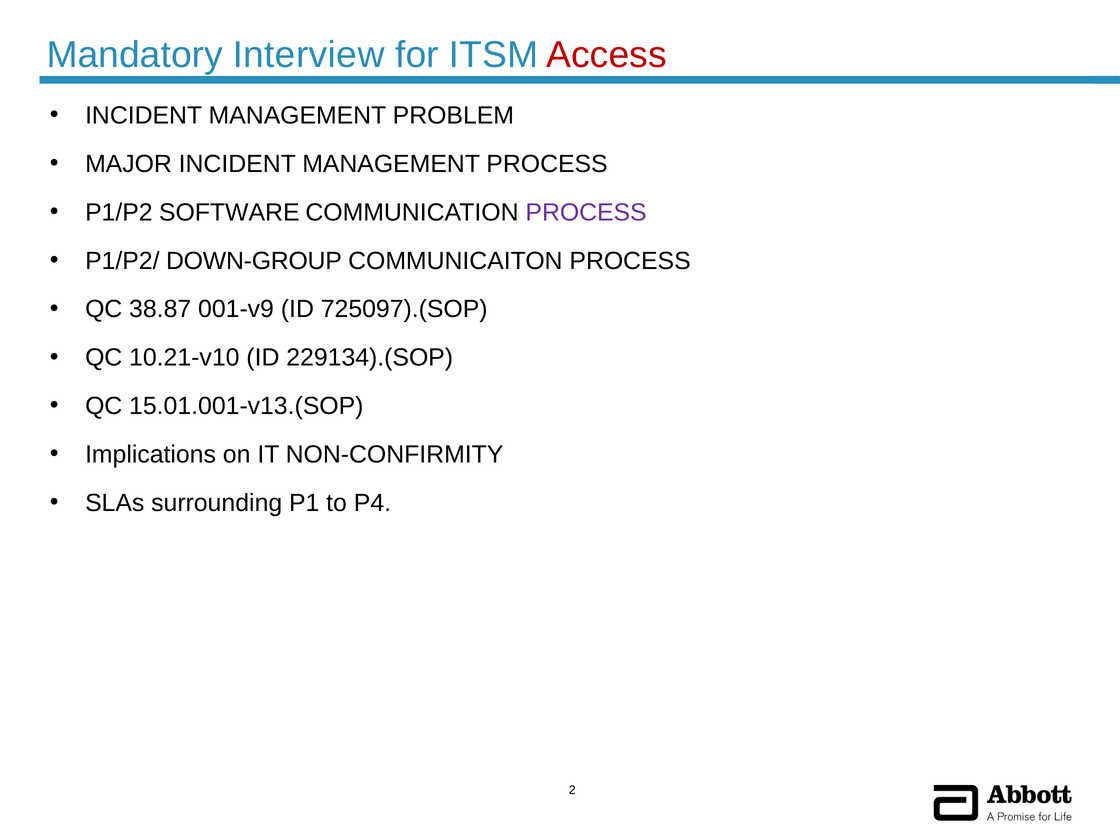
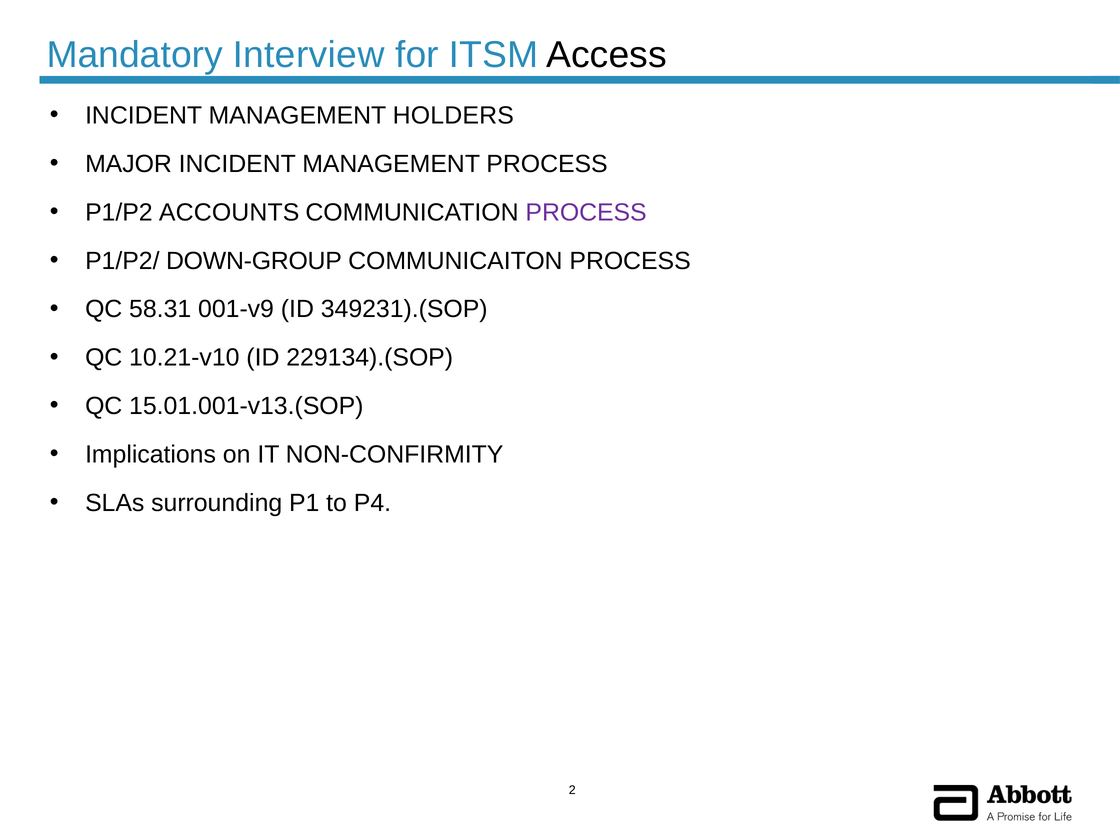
Access colour: red -> black
PROBLEM: PROBLEM -> HOLDERS
SOFTWARE: SOFTWARE -> ACCOUNTS
38.87: 38.87 -> 58.31
725097).(SOP: 725097).(SOP -> 349231).(SOP
